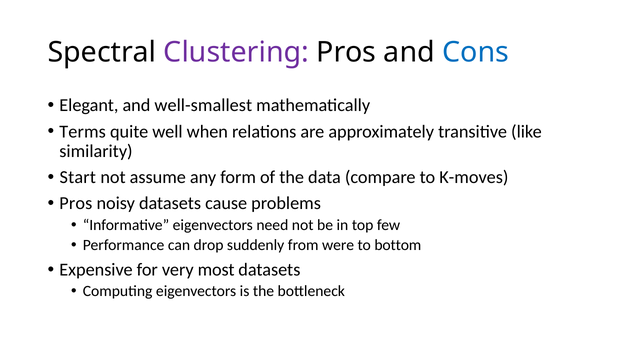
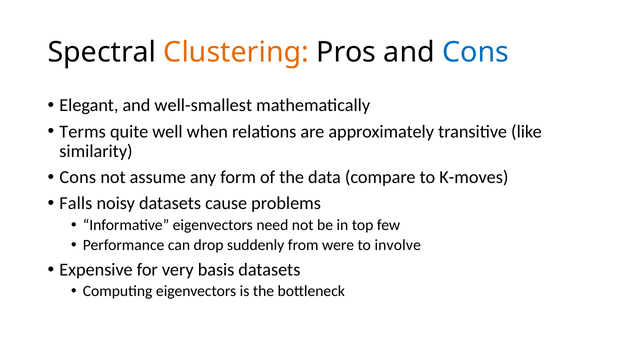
Clustering colour: purple -> orange
Start at (78, 178): Start -> Cons
Pros at (76, 204): Pros -> Falls
bottom: bottom -> involve
most: most -> basis
